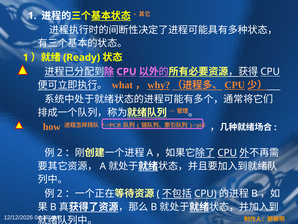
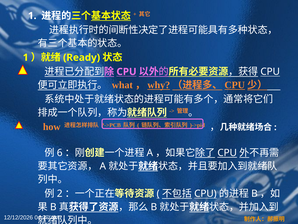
2 at (60, 152): 2 -> 6
